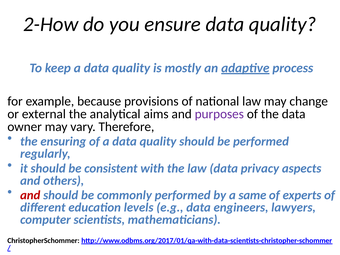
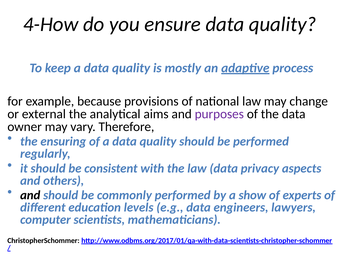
2-How: 2-How -> 4-How
and at (30, 195) colour: red -> black
same: same -> show
